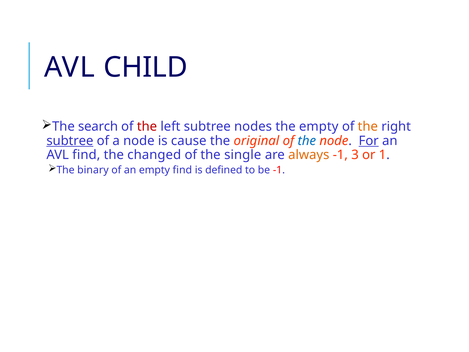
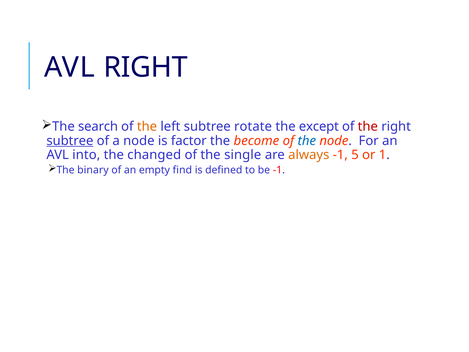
AVL CHILD: CHILD -> RIGHT
the at (147, 127) colour: red -> orange
nodes: nodes -> rotate
the empty: empty -> except
the at (368, 127) colour: orange -> red
cause: cause -> factor
original: original -> become
For underline: present -> none
AVL find: find -> into
3: 3 -> 5
